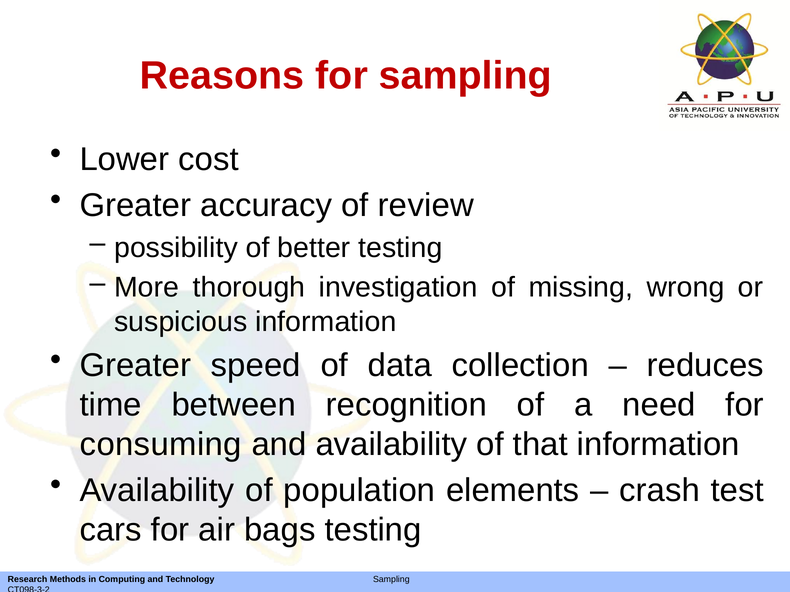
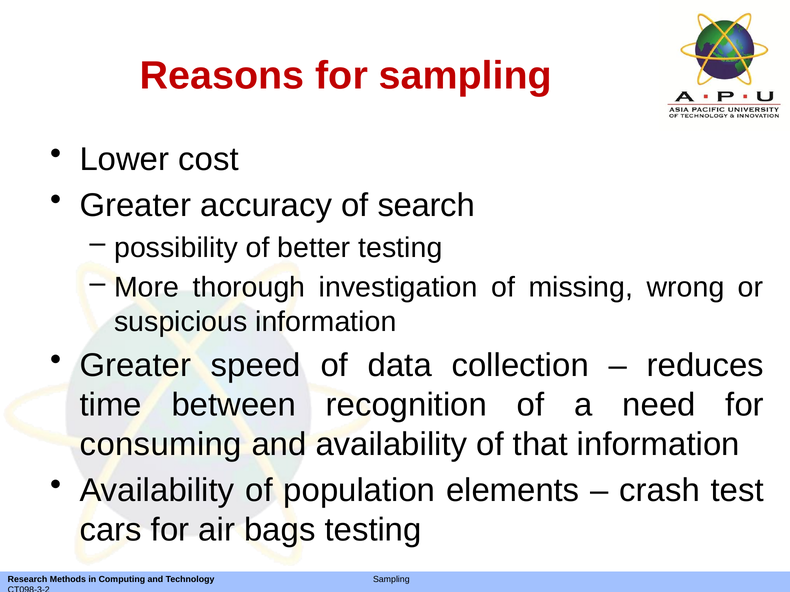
review: review -> search
